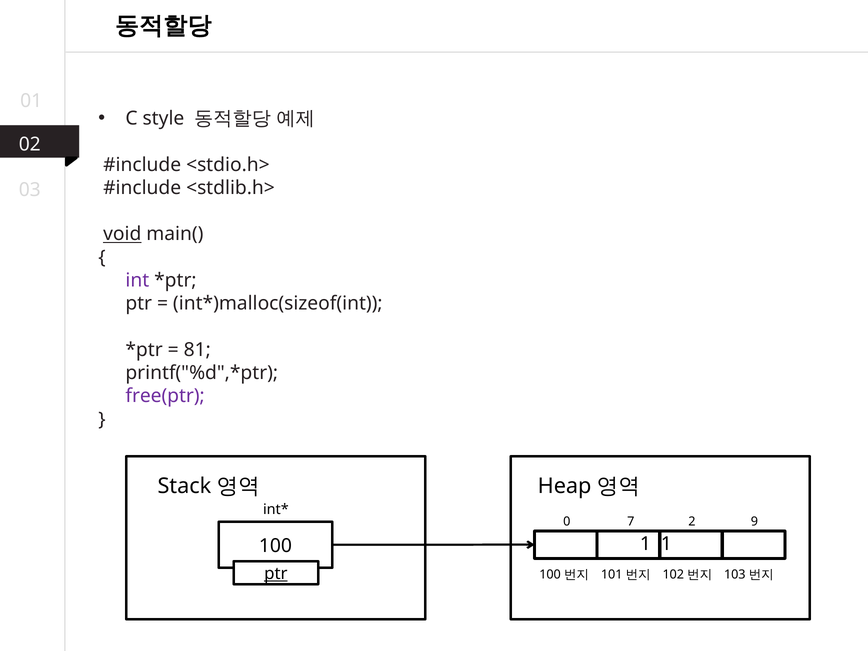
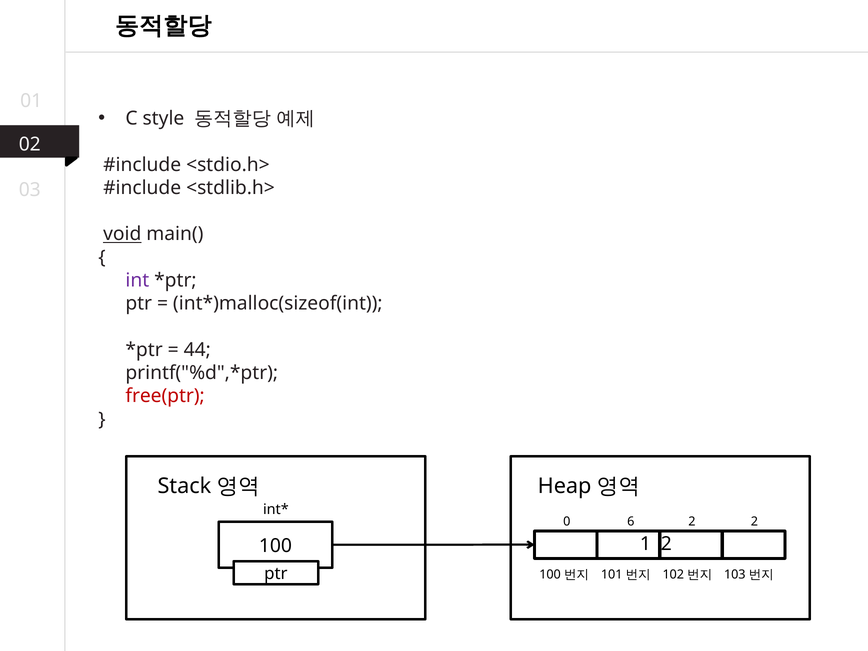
81: 81 -> 44
free(ptr colour: purple -> red
7: 7 -> 6
2 9: 9 -> 2
1 1: 1 -> 2
ptr at (276, 574) underline: present -> none
